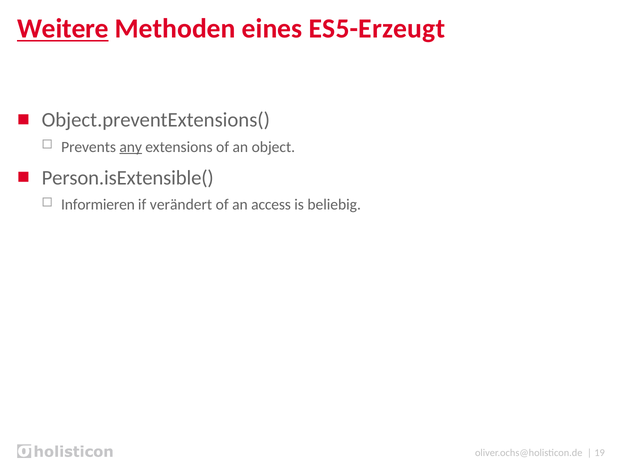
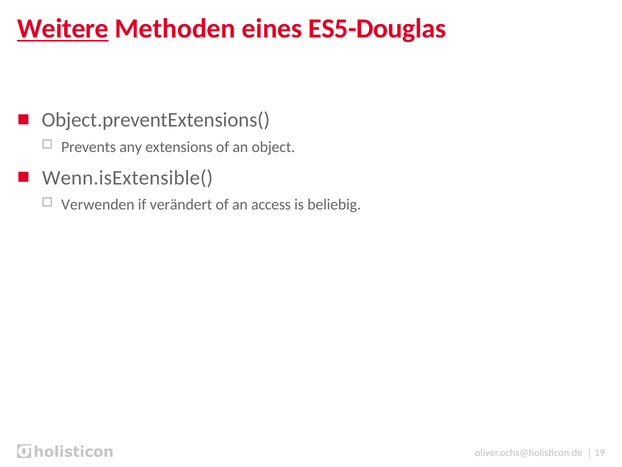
ES5-Erzeugt: ES5-Erzeugt -> ES5-Douglas
any underline: present -> none
Person.isExtensible(: Person.isExtensible( -> Wenn.isExtensible(
Informieren: Informieren -> Verwenden
